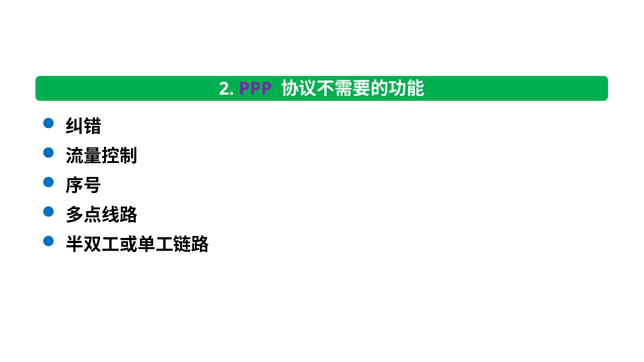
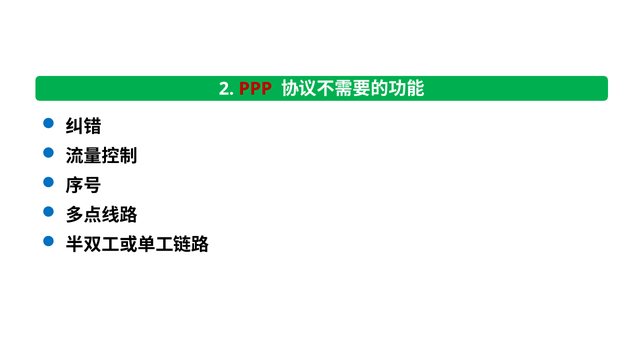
PPP colour: purple -> red
